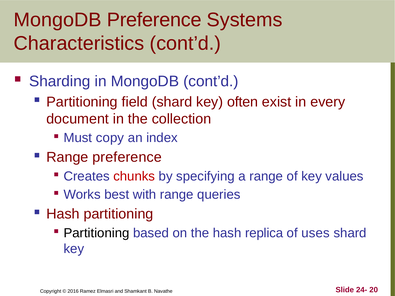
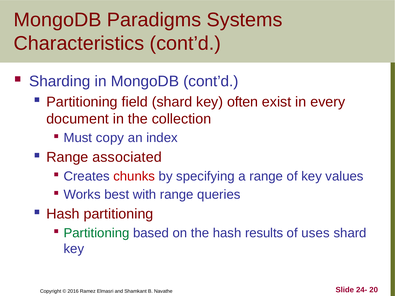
MongoDB Preference: Preference -> Paradigms
Range preference: preference -> associated
Partitioning at (97, 233) colour: black -> green
replica: replica -> results
